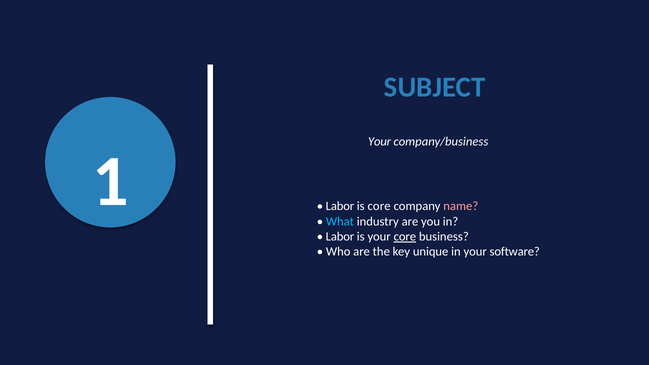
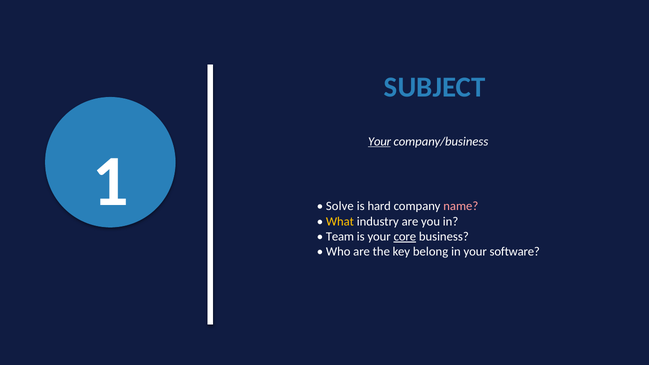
Your at (380, 141) underline: none -> present
Labor at (340, 206): Labor -> Solve
is core: core -> hard
What colour: light blue -> yellow
Labor at (340, 237): Labor -> Team
unique: unique -> belong
